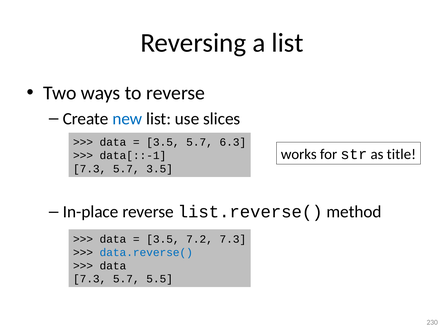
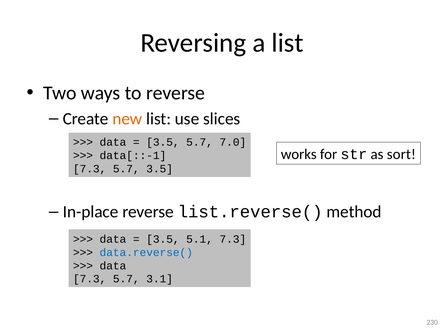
new colour: blue -> orange
6.3: 6.3 -> 7.0
title: title -> sort
7.2: 7.2 -> 5.1
5.5: 5.5 -> 3.1
